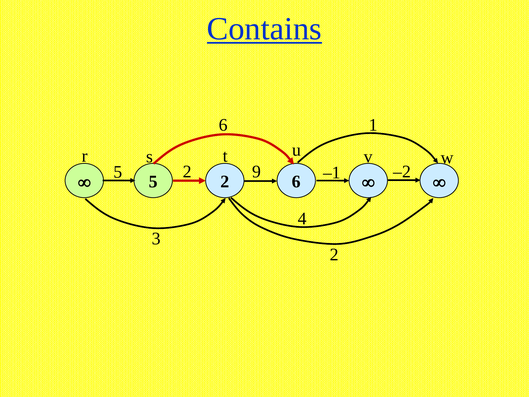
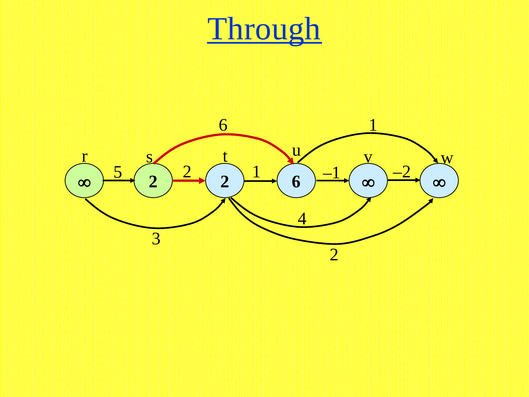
Contains: Contains -> Through
2 9: 9 -> 1
5 at (153, 182): 5 -> 2
